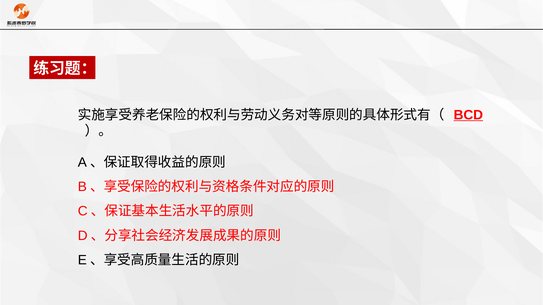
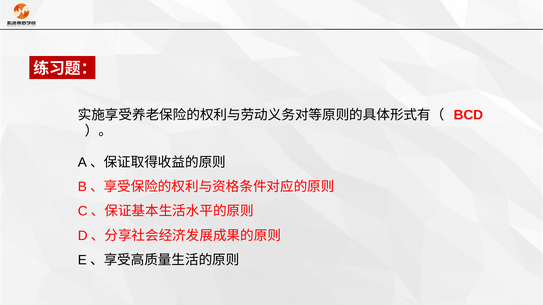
BCD underline: present -> none
